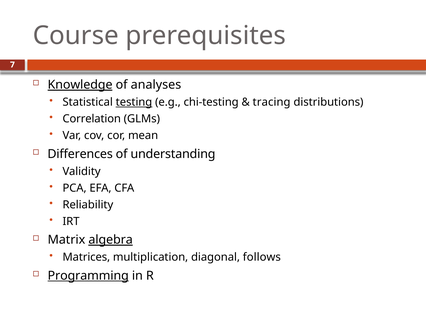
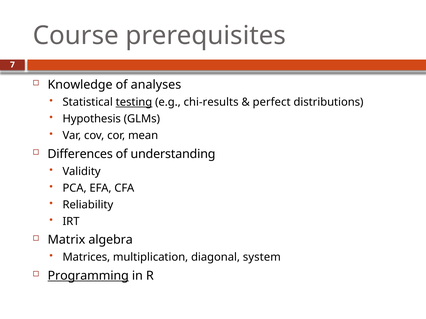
Knowledge underline: present -> none
chi-testing: chi-testing -> chi-results
tracing: tracing -> perfect
Correlation: Correlation -> Hypothesis
algebra underline: present -> none
follows: follows -> system
